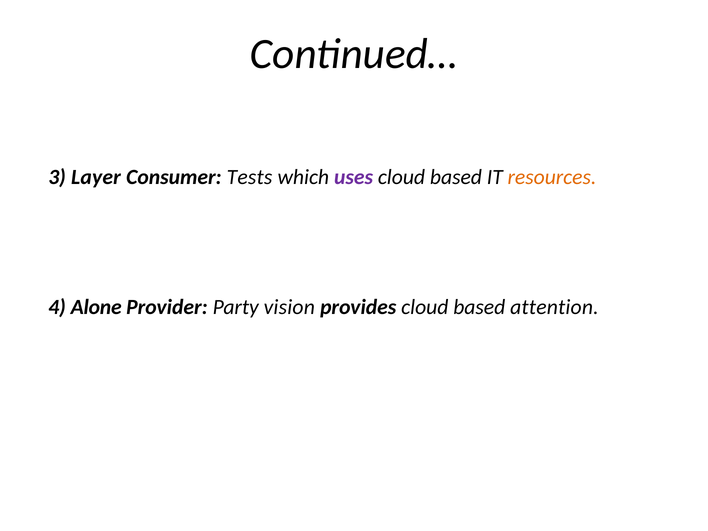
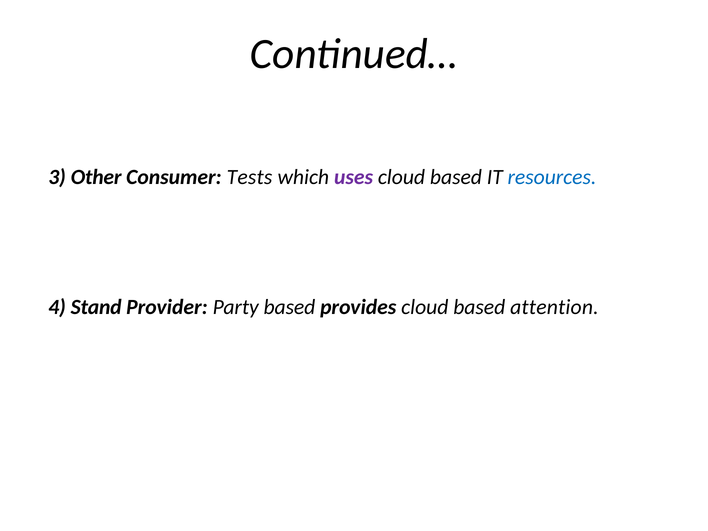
Layer: Layer -> Other
resources colour: orange -> blue
Alone: Alone -> Stand
Party vision: vision -> based
